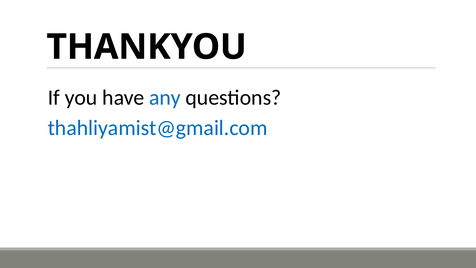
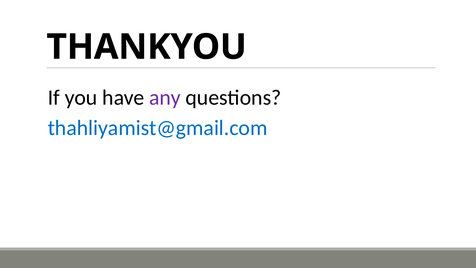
any colour: blue -> purple
